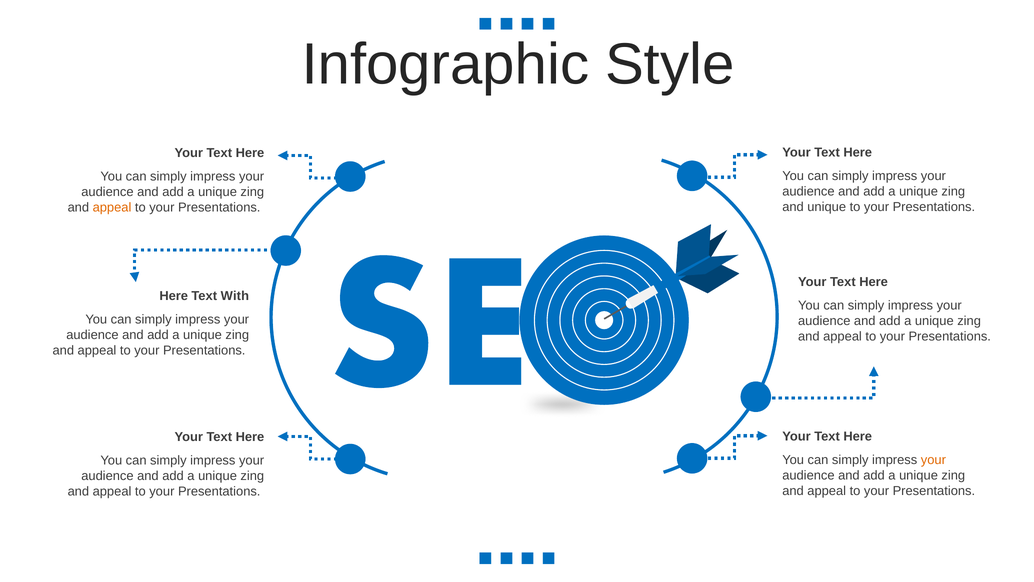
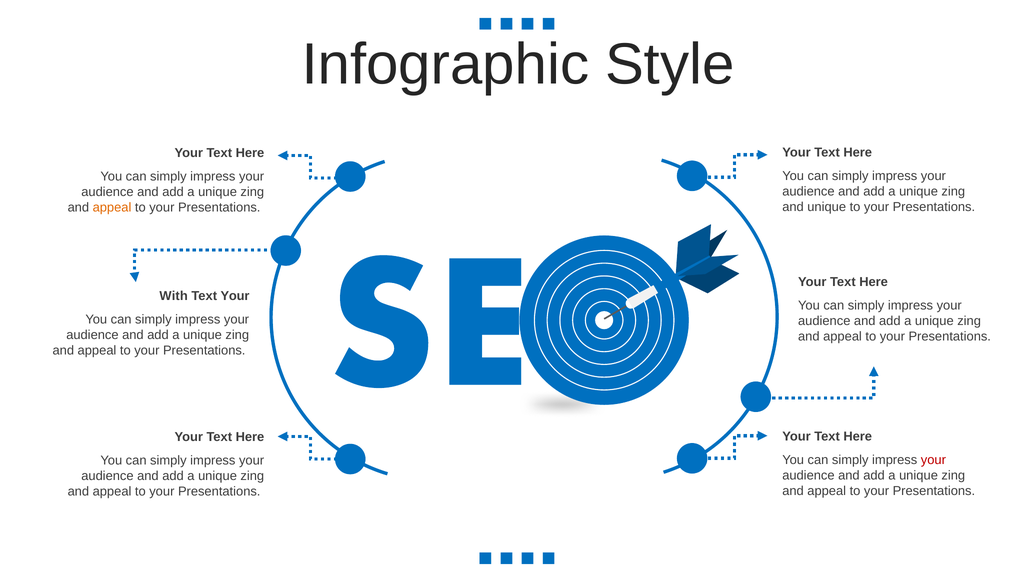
Here at (174, 296): Here -> With
Text With: With -> Your
your at (933, 460) colour: orange -> red
